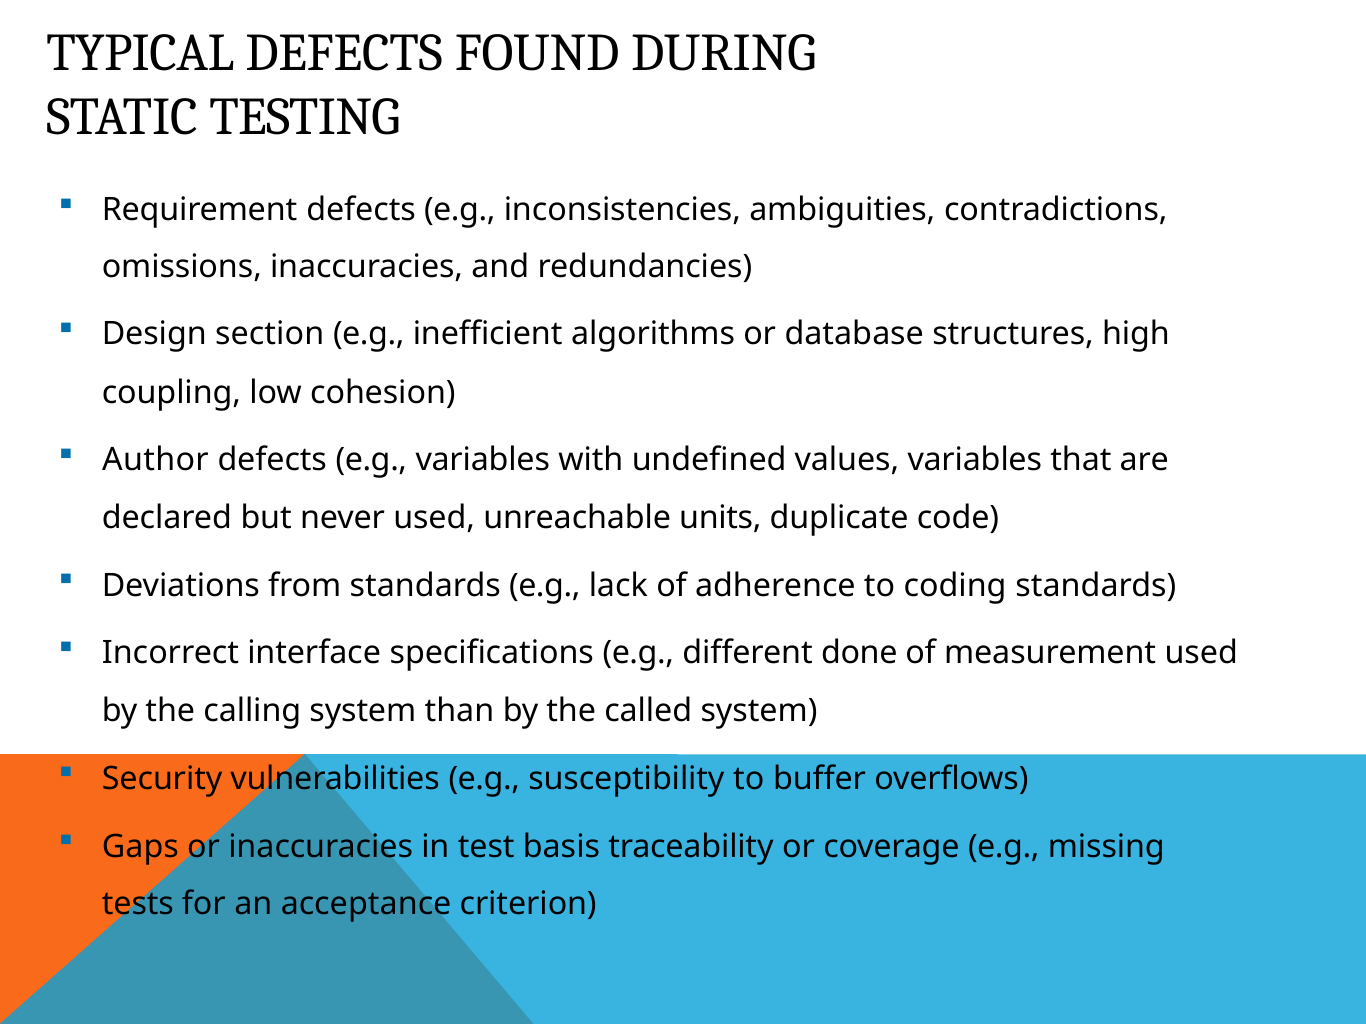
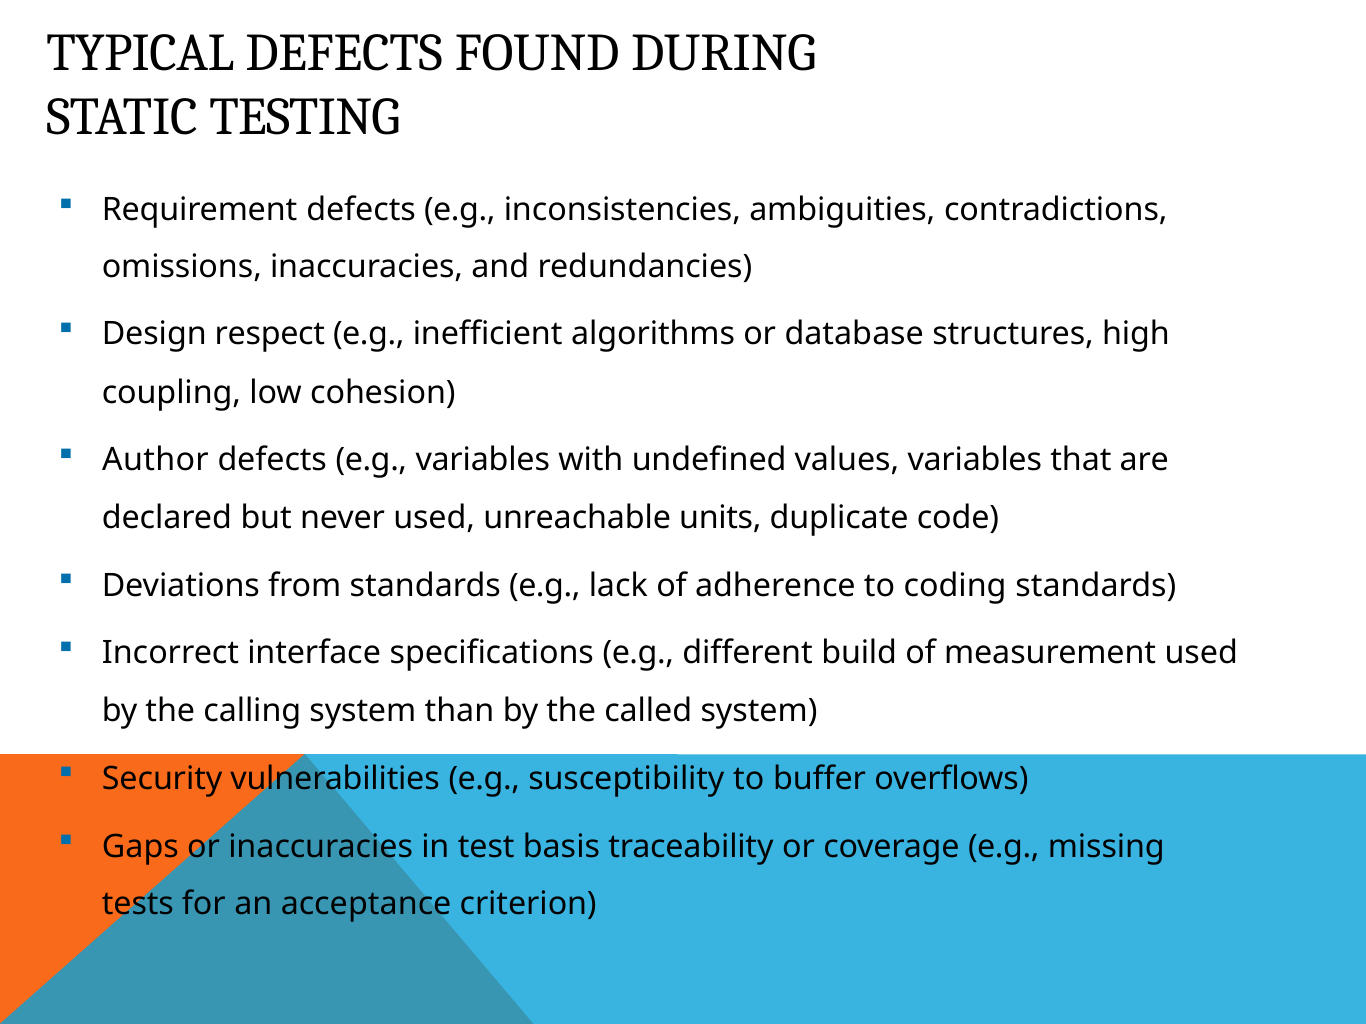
section: section -> respect
done: done -> build
